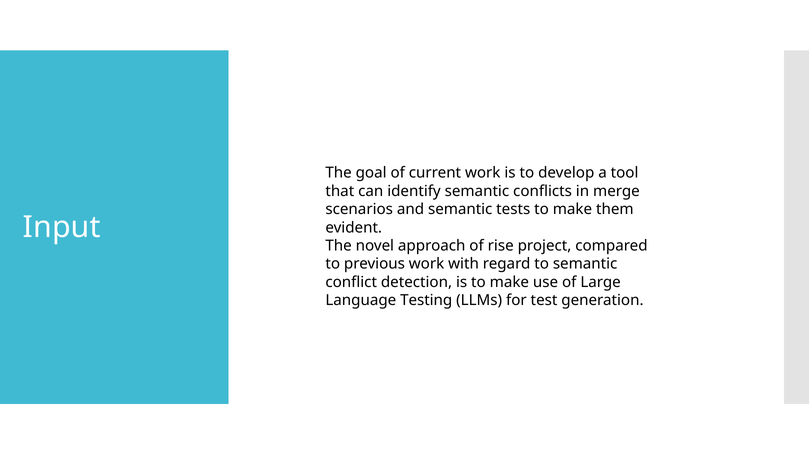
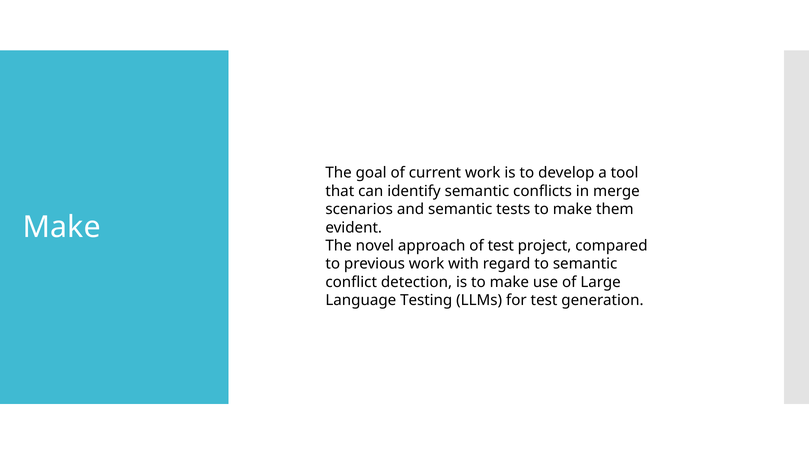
Input at (62, 227): Input -> Make
of rise: rise -> test
